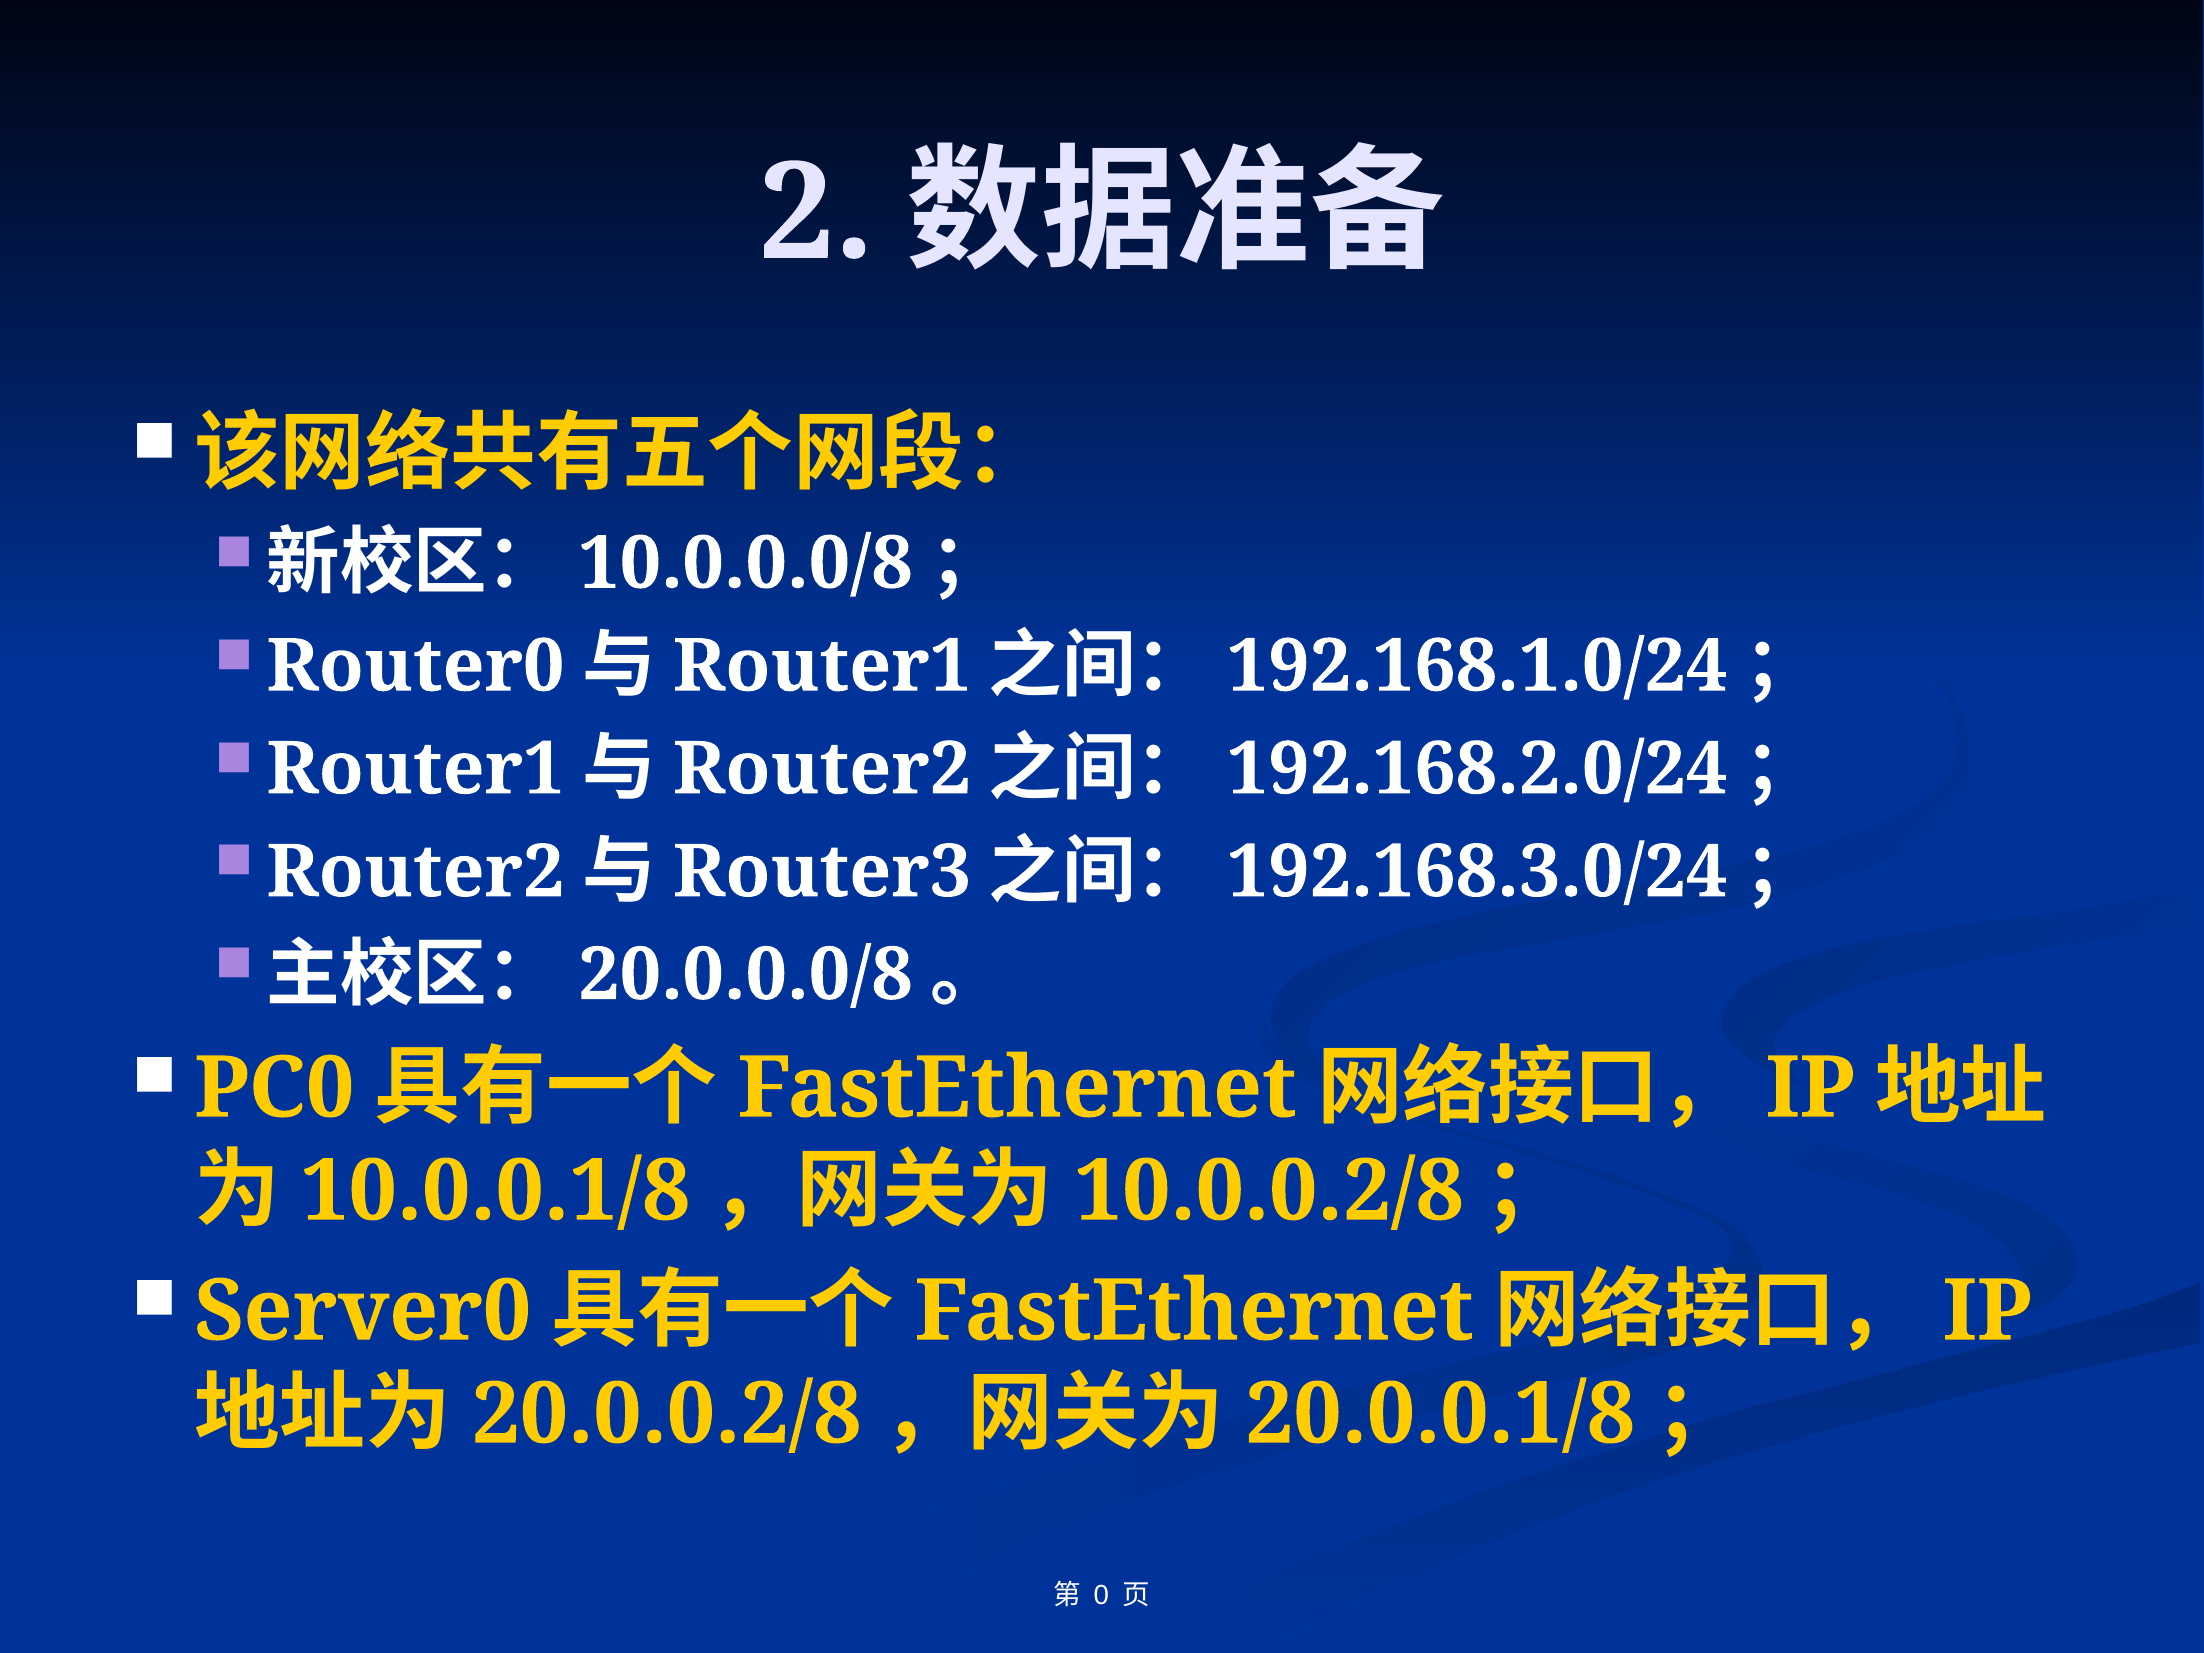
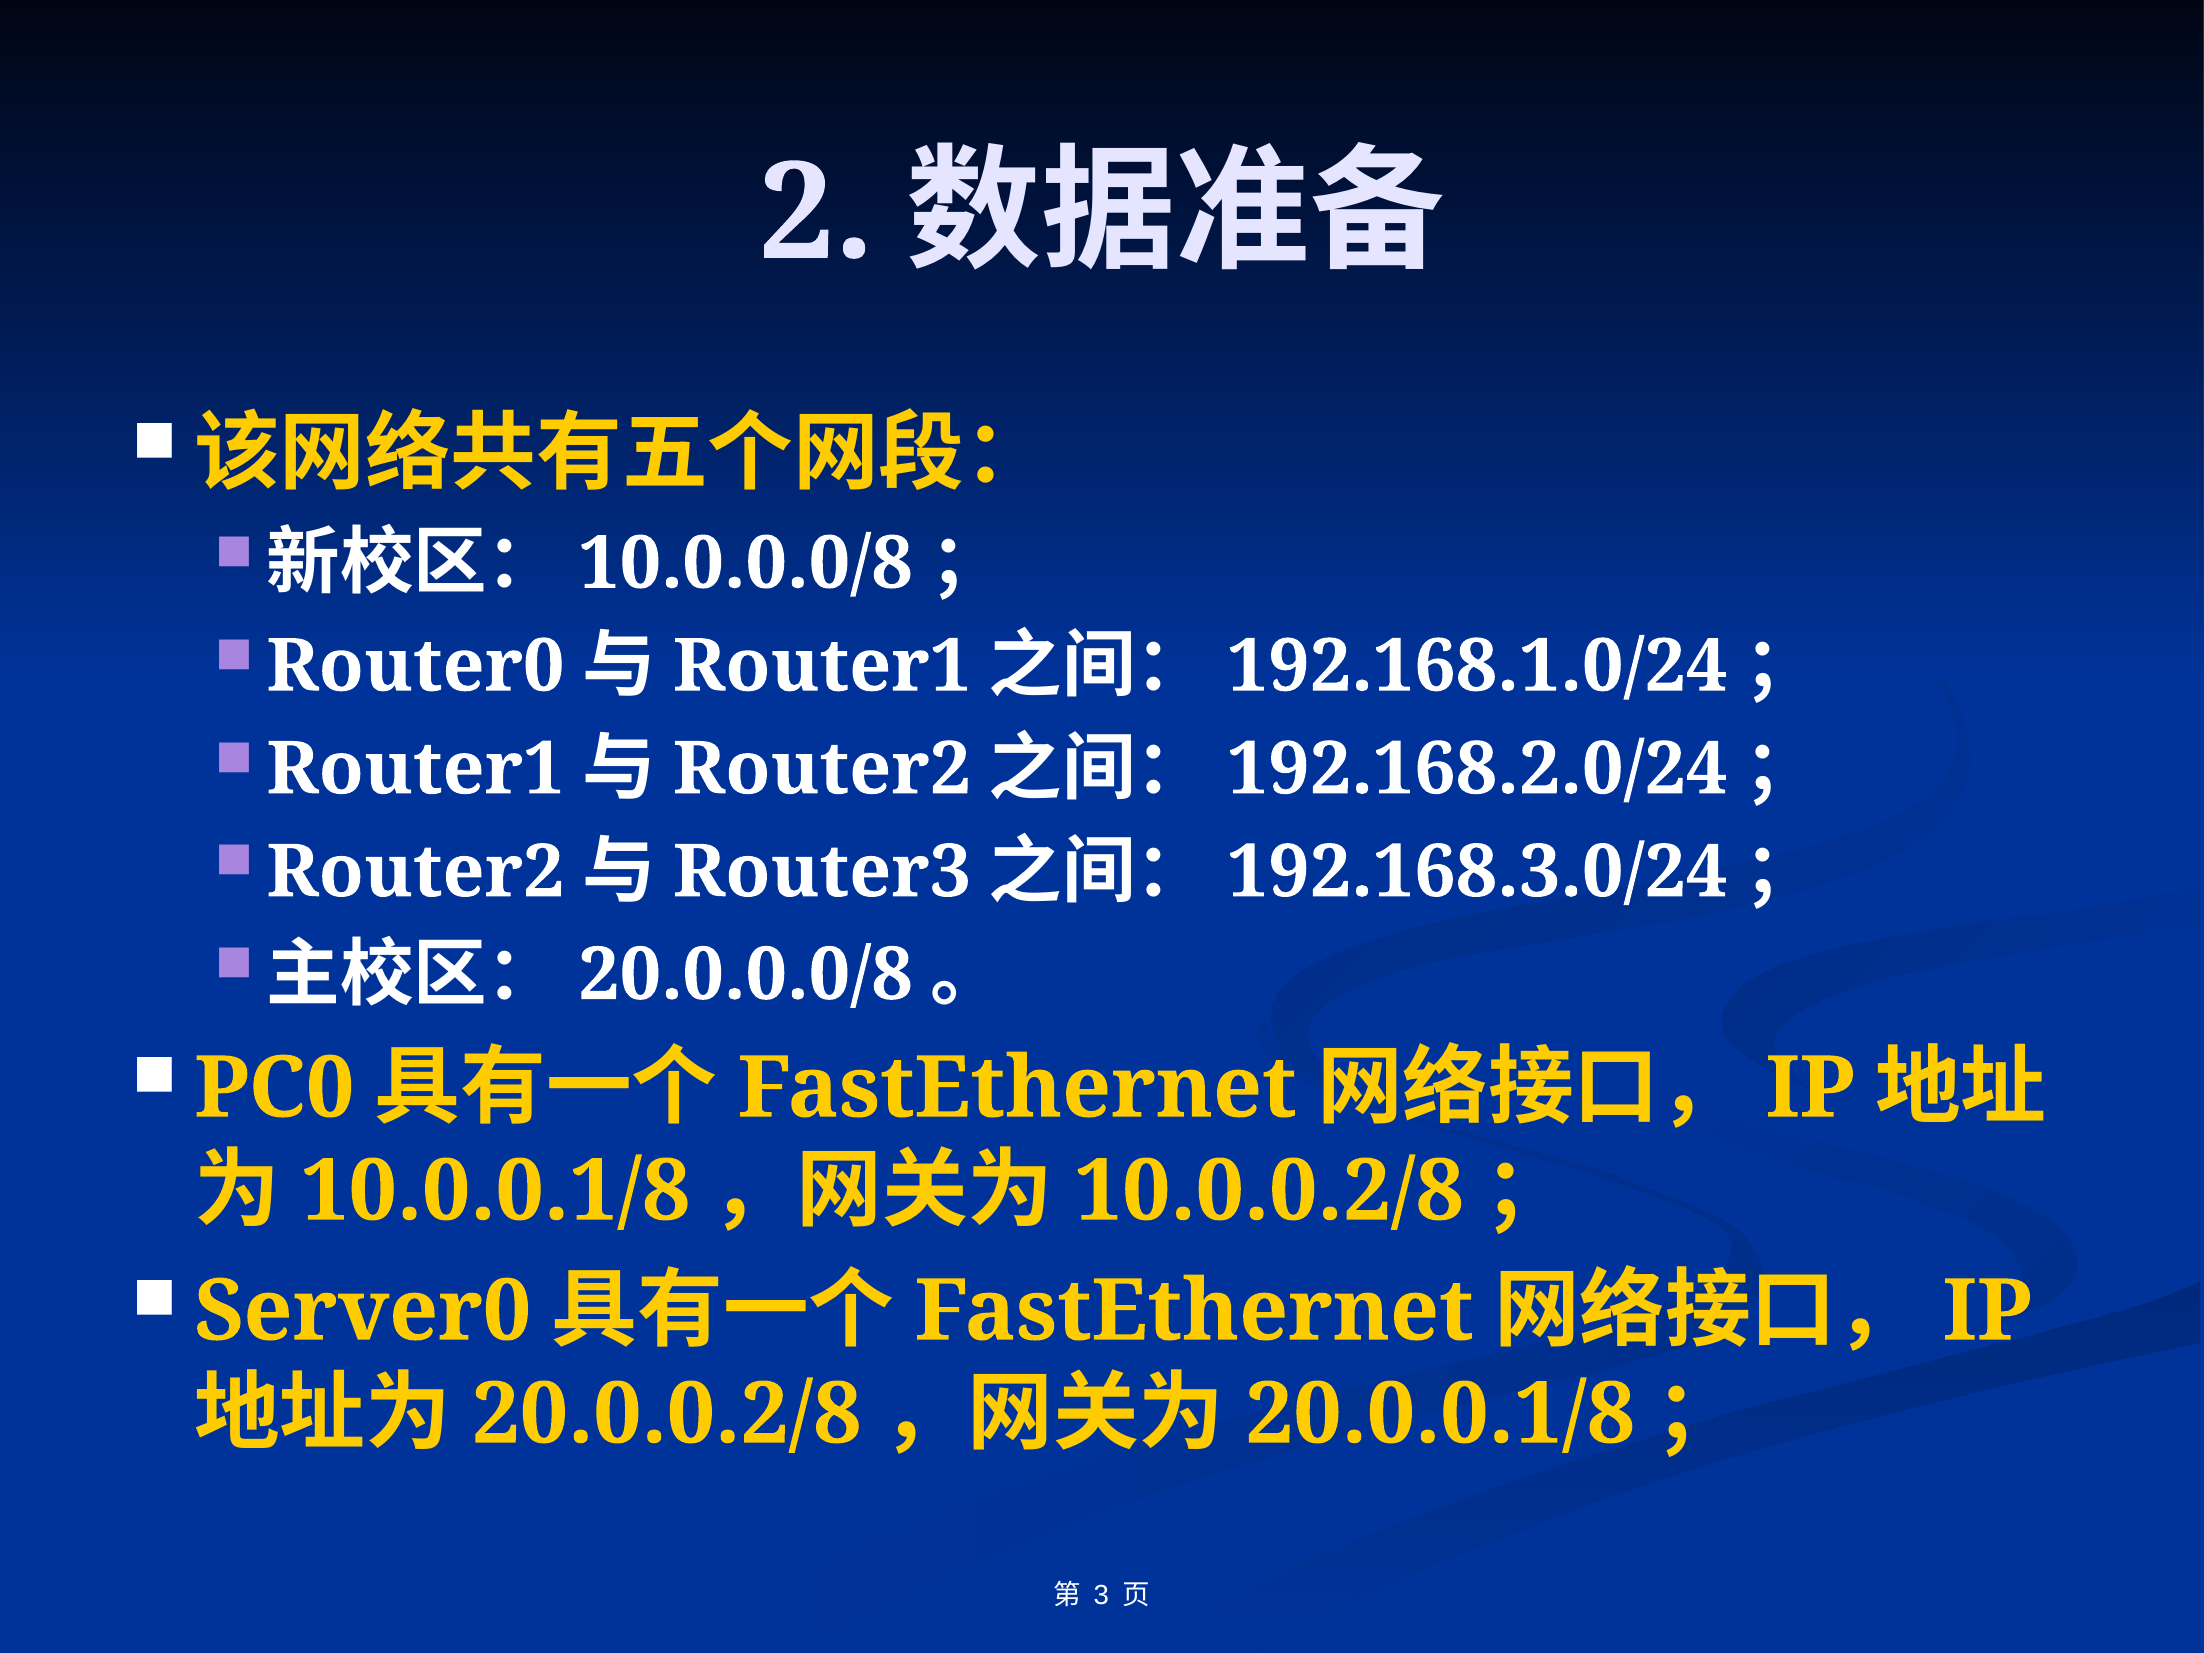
0: 0 -> 3
